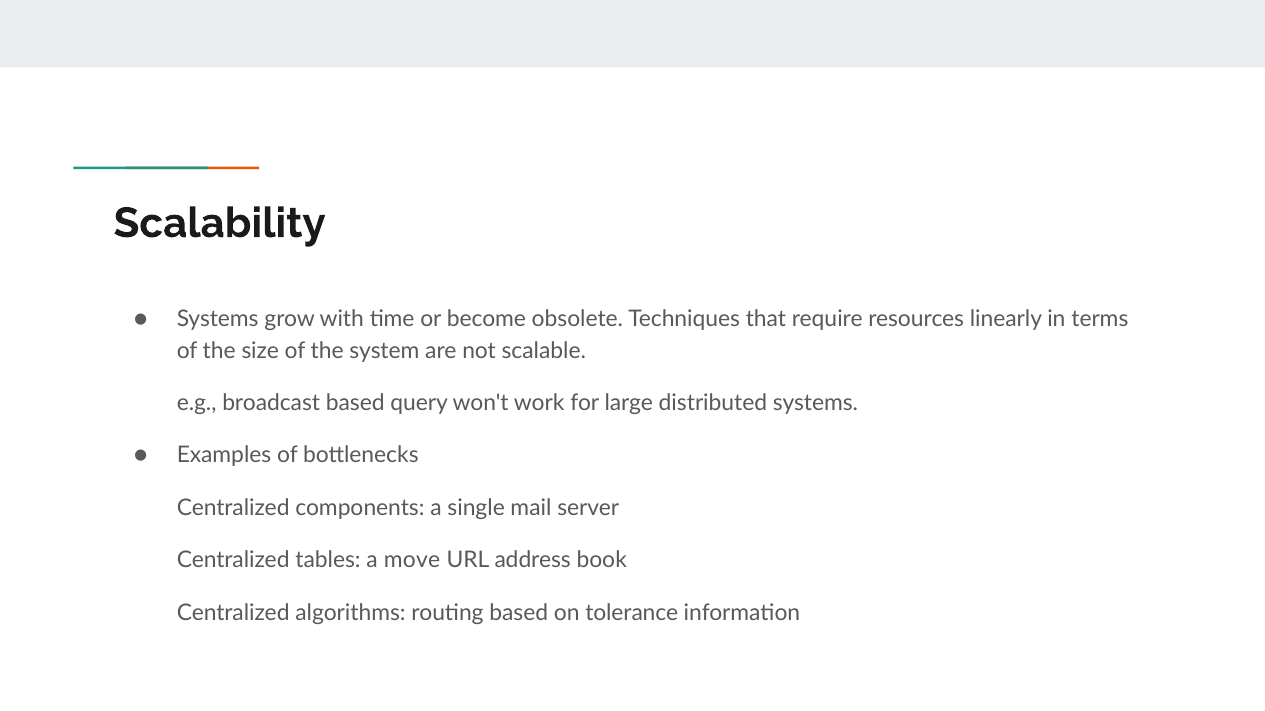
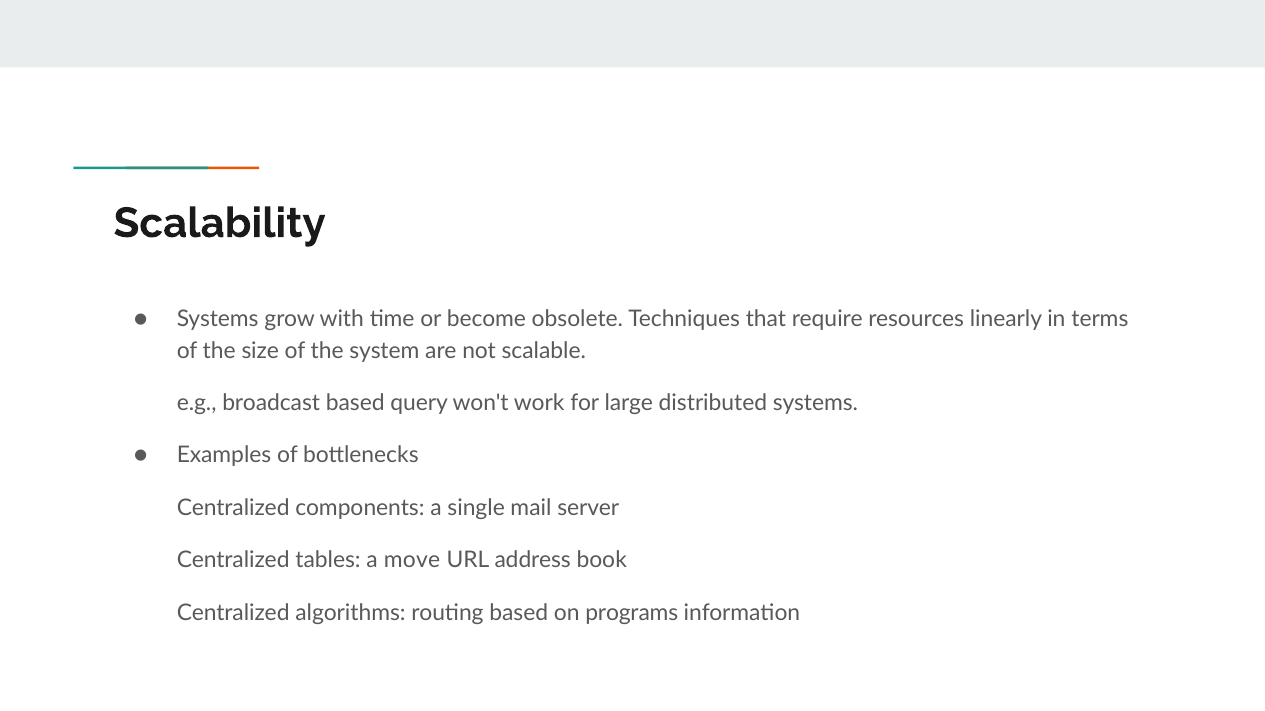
tolerance: tolerance -> programs
